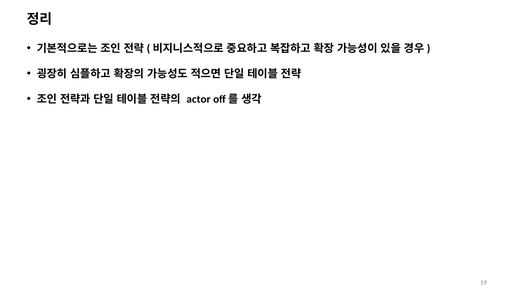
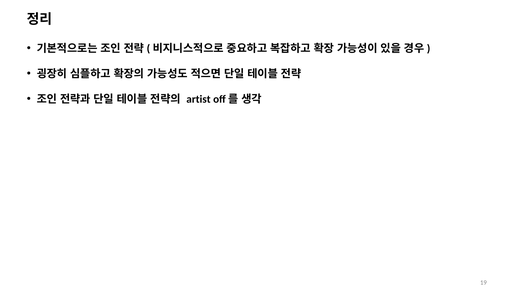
actor: actor -> artist
